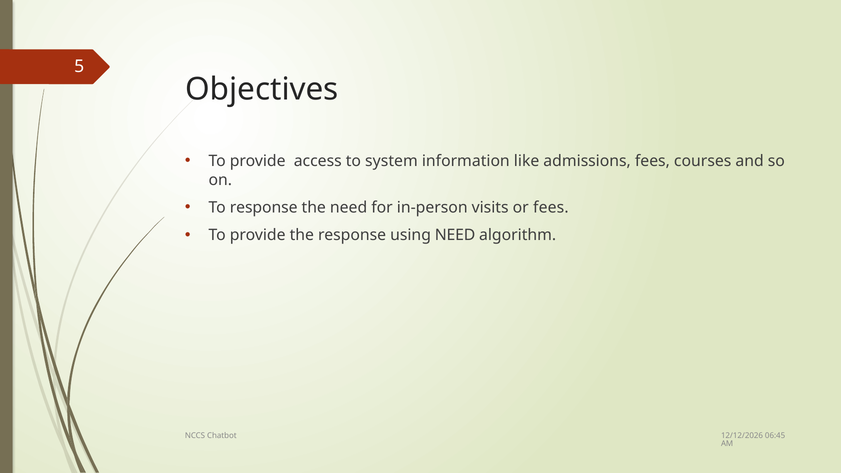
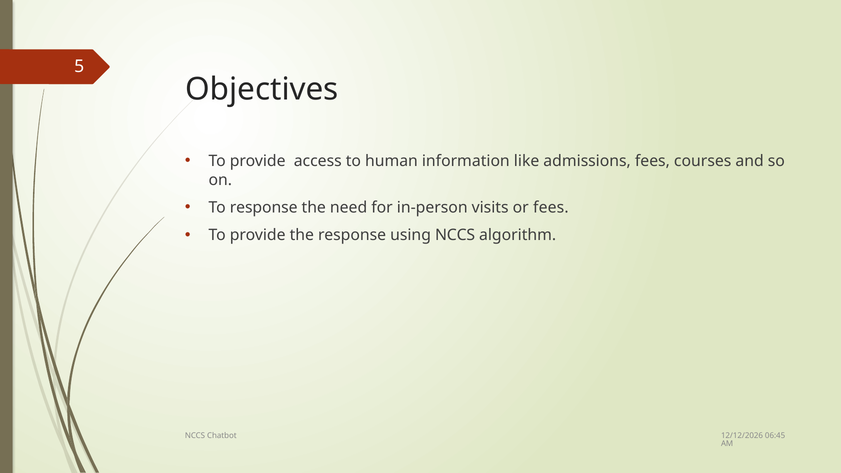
system: system -> human
using NEED: NEED -> NCCS
